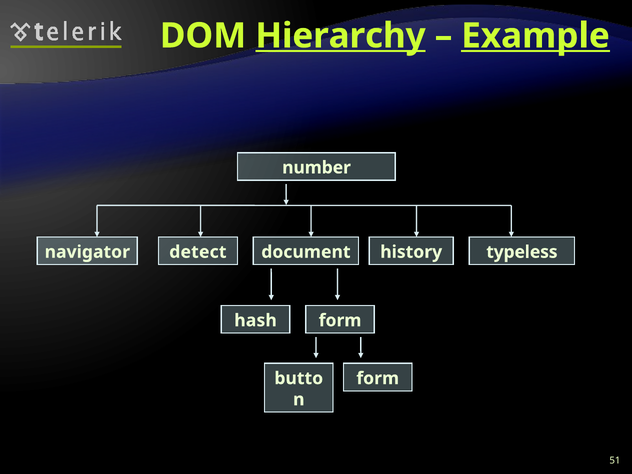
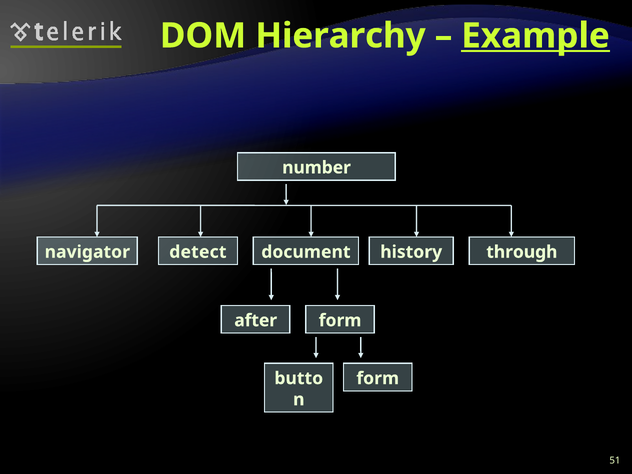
Hierarchy underline: present -> none
typeless: typeless -> through
hash: hash -> after
